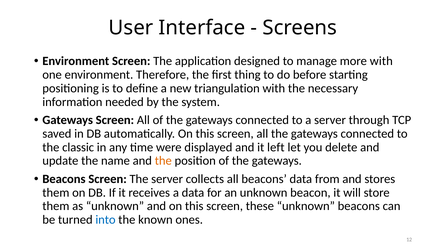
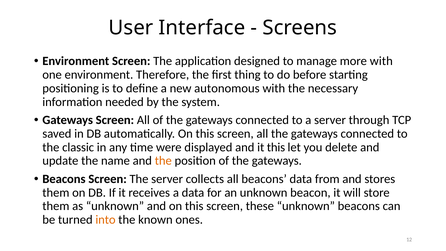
triangulation: triangulation -> autonomous
it left: left -> this
into colour: blue -> orange
